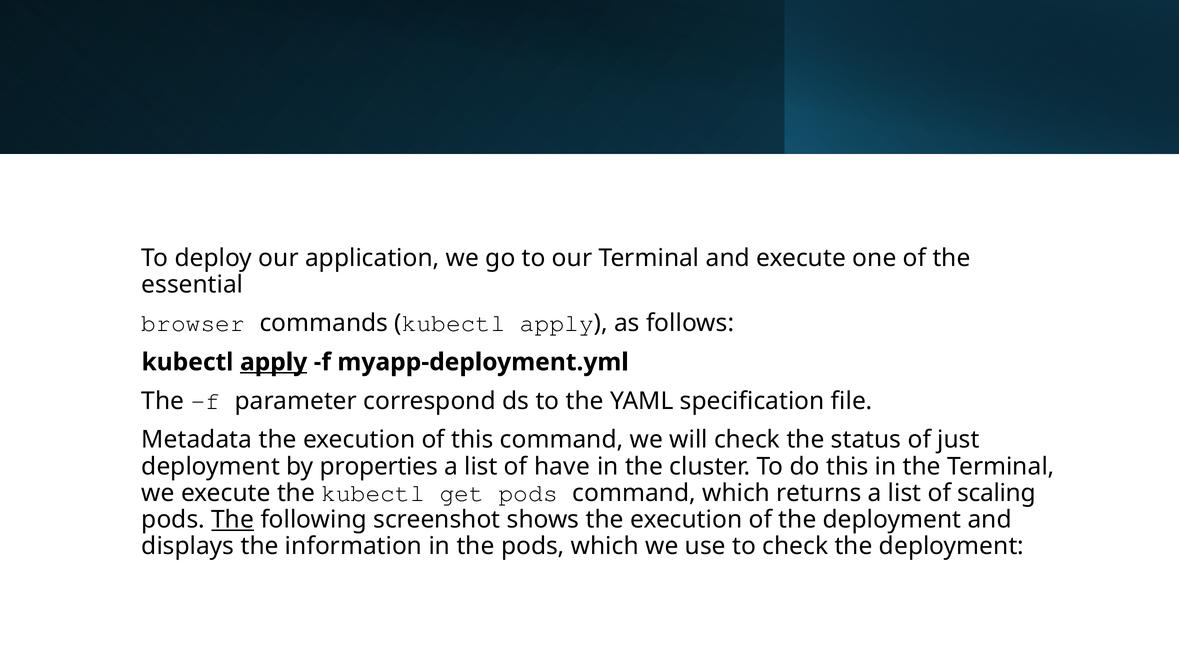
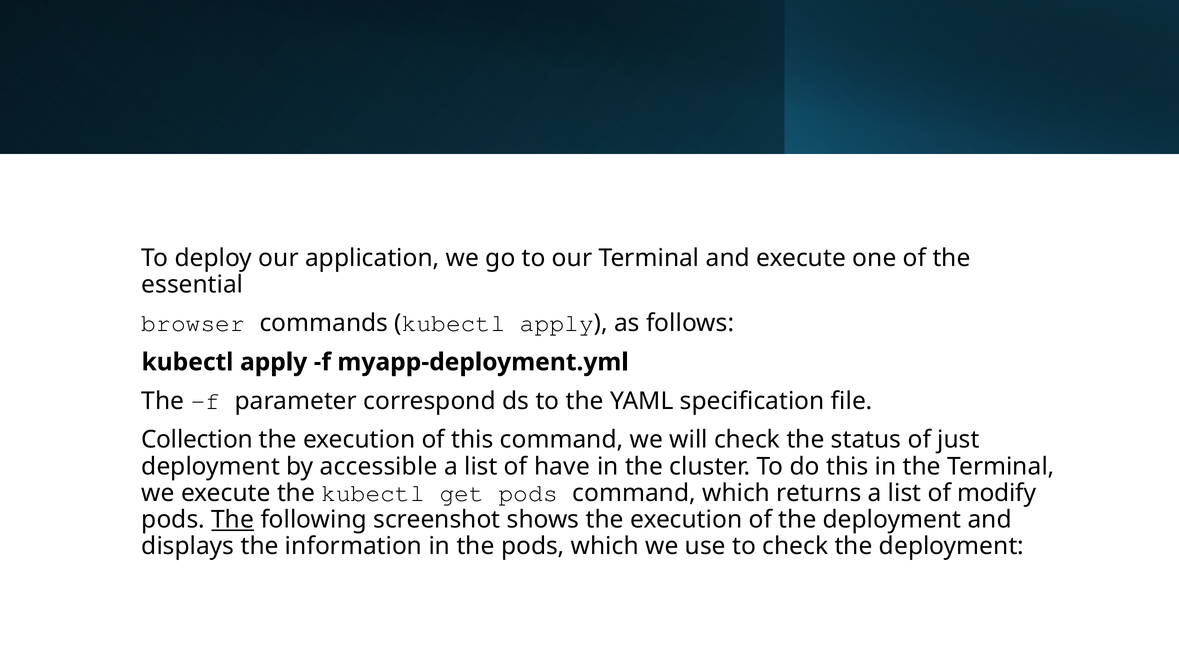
apply at (274, 362) underline: present -> none
Metadata: Metadata -> Collection
properties: properties -> accessible
scaling: scaling -> modify
